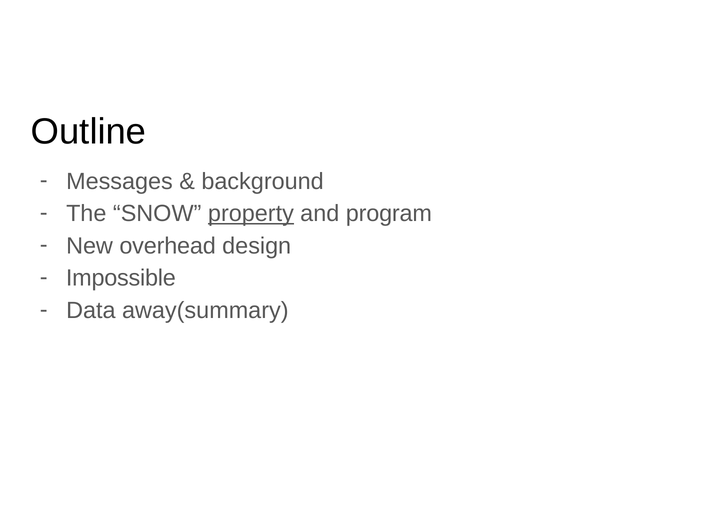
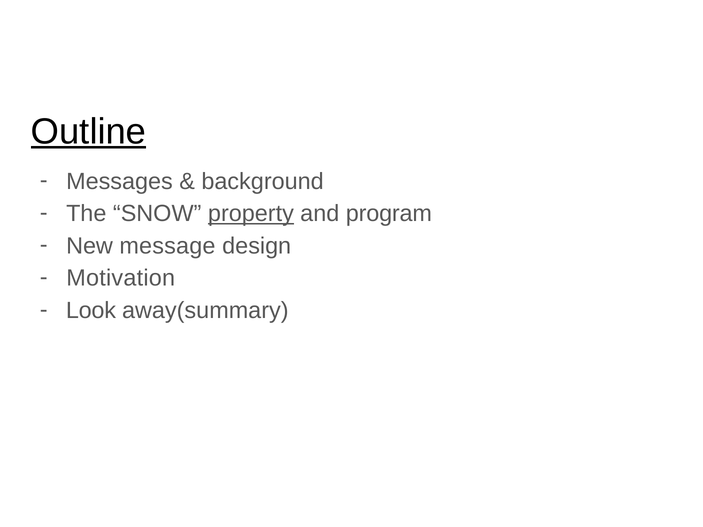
Outline underline: none -> present
overhead: overhead -> message
Impossible: Impossible -> Motivation
Data: Data -> Look
